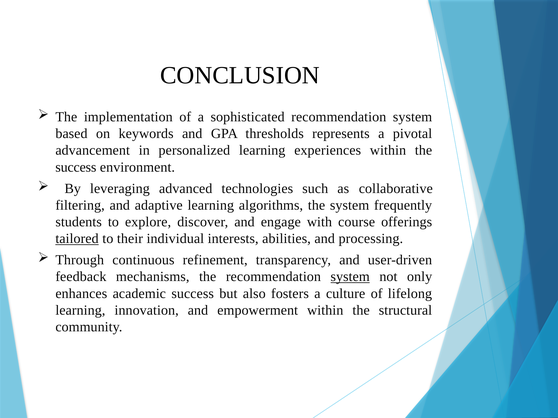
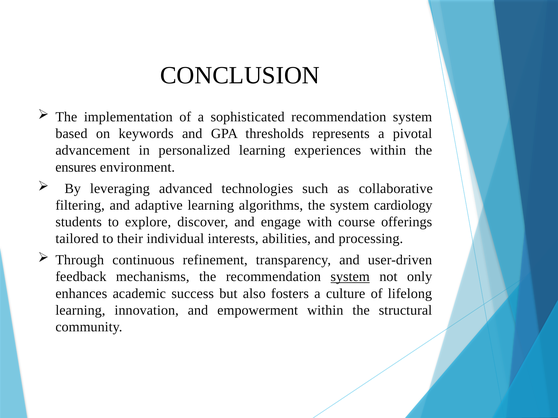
success at (76, 167): success -> ensures
frequently: frequently -> cardiology
tailored underline: present -> none
